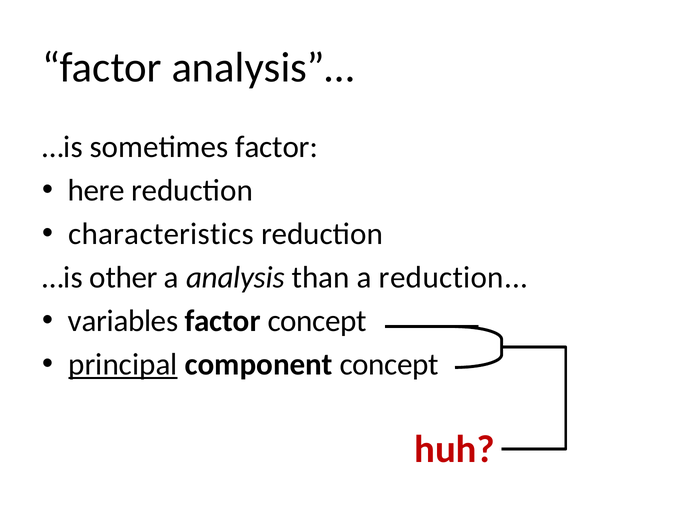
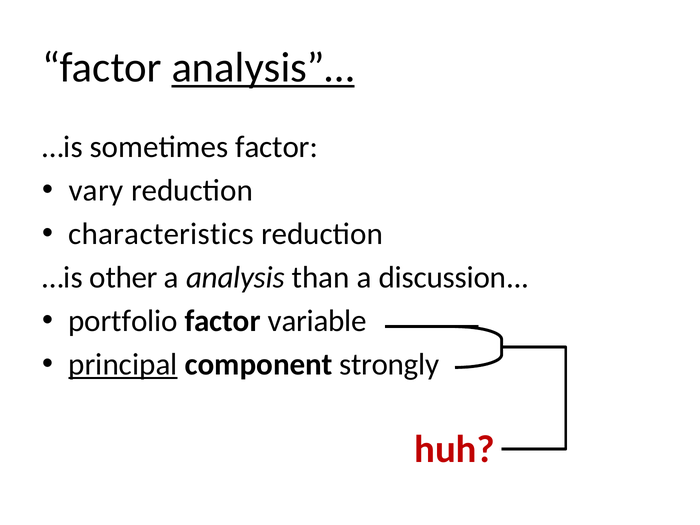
analysis”… underline: none -> present
here: here -> vary
a reduction: reduction -> discussion
variables: variables -> portfolio
factor concept: concept -> variable
component concept: concept -> strongly
